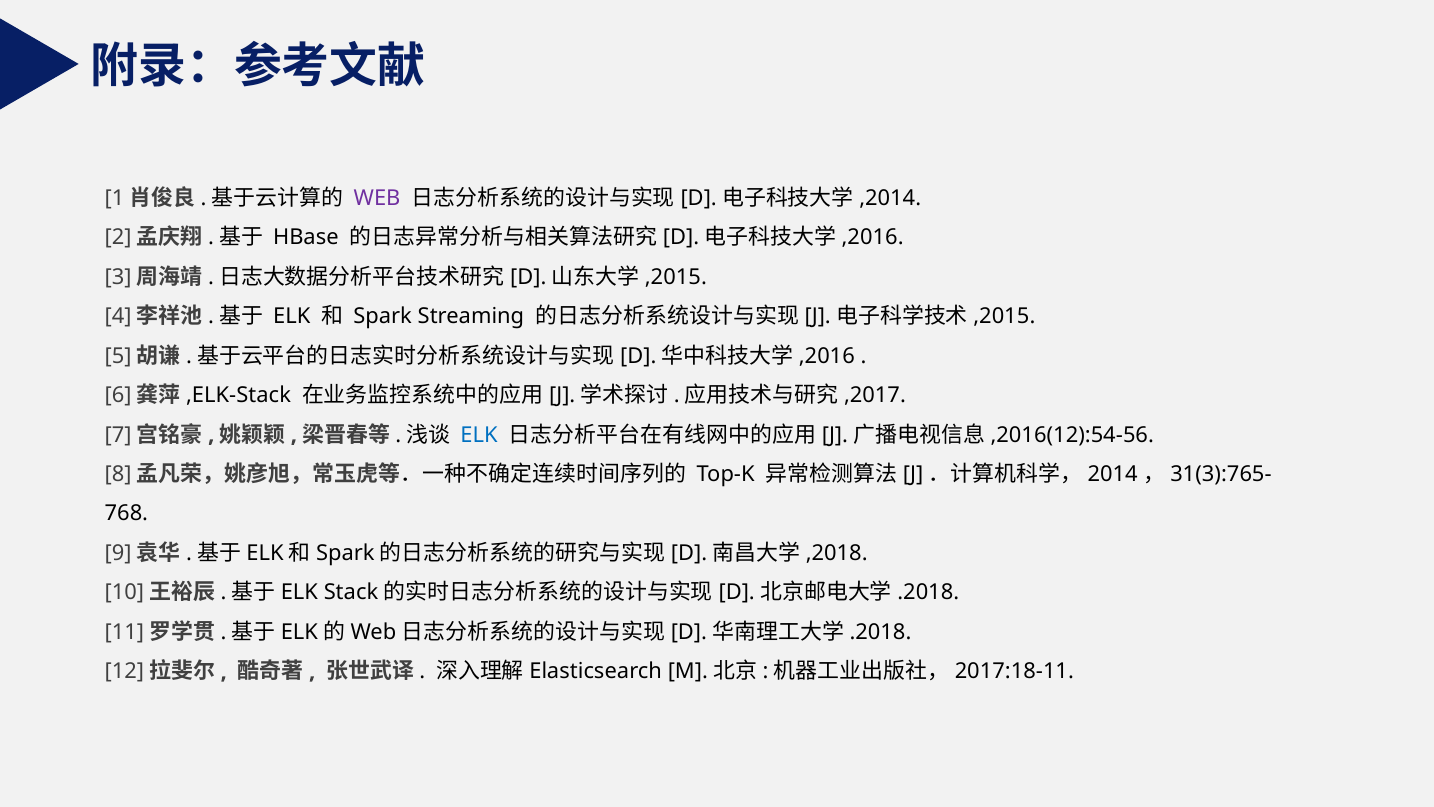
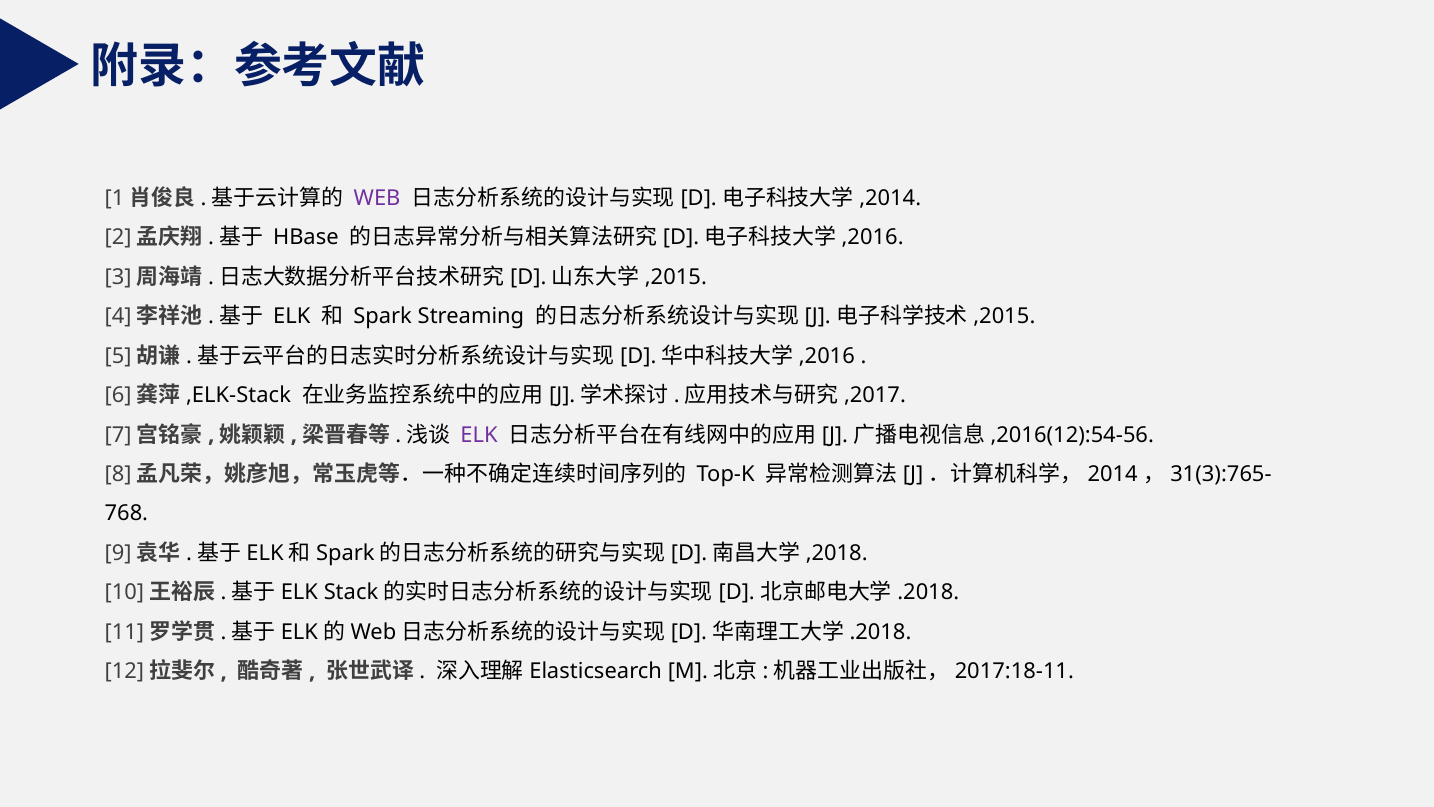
ELK at (479, 435) colour: blue -> purple
